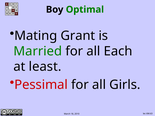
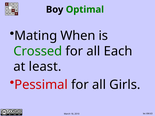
Grant: Grant -> When
Married: Married -> Crossed
